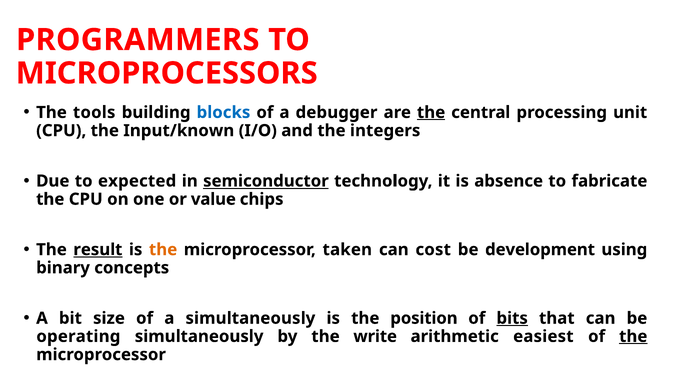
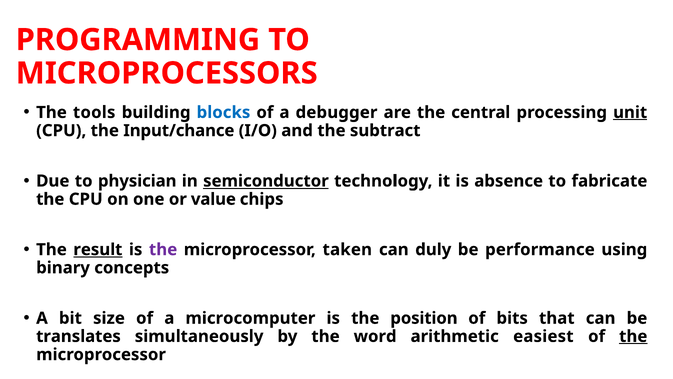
PROGRAMMERS: PROGRAMMERS -> PROGRAMMING
the at (431, 112) underline: present -> none
unit underline: none -> present
Input/known: Input/known -> Input/chance
integers: integers -> subtract
expected: expected -> physician
the at (163, 249) colour: orange -> purple
cost: cost -> duly
development: development -> performance
a simultaneously: simultaneously -> microcomputer
bits underline: present -> none
operating: operating -> translates
write: write -> word
